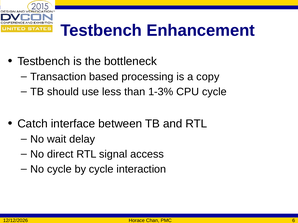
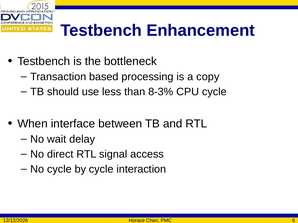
1-3%: 1-3% -> 8-3%
Catch: Catch -> When
